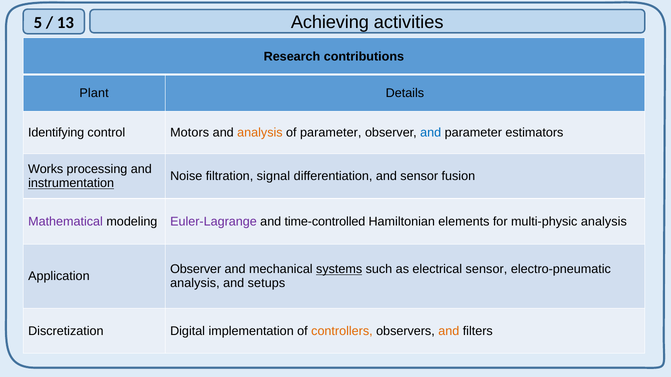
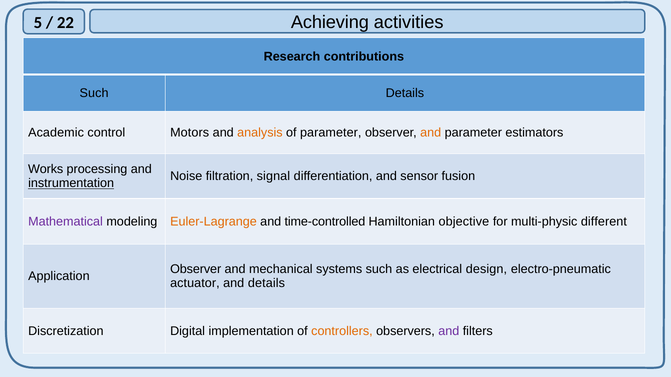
13: 13 -> 22
Plant at (94, 93): Plant -> Such
Identifying: Identifying -> Academic
and at (431, 133) colour: blue -> orange
Euler-Lagrange colour: purple -> orange
elements: elements -> objective
multi-physic analysis: analysis -> different
systems underline: present -> none
electrical sensor: sensor -> design
analysis at (195, 284): analysis -> actuator
and setups: setups -> details
and at (449, 331) colour: orange -> purple
